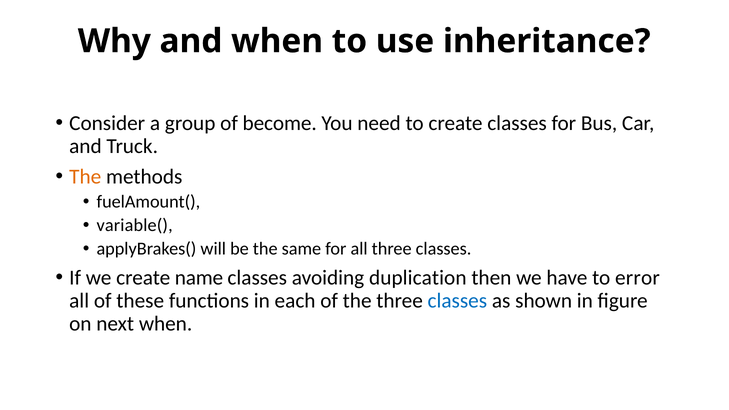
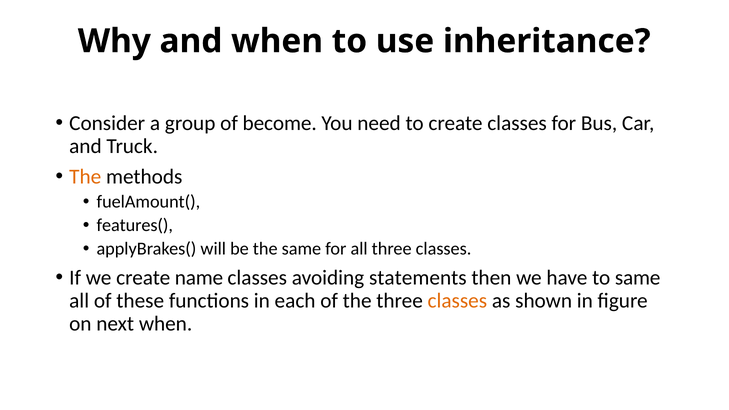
variable(: variable( -> features(
duplication: duplication -> statements
to error: error -> same
classes at (457, 301) colour: blue -> orange
